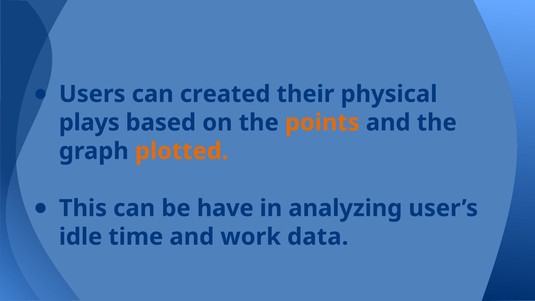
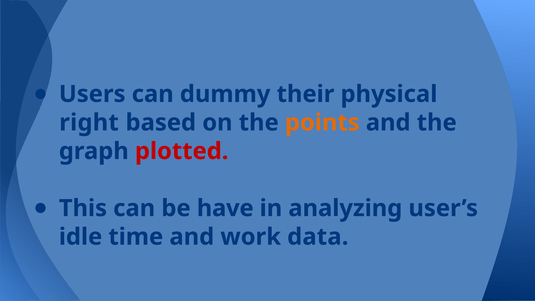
created: created -> dummy
plays: plays -> right
plotted colour: orange -> red
